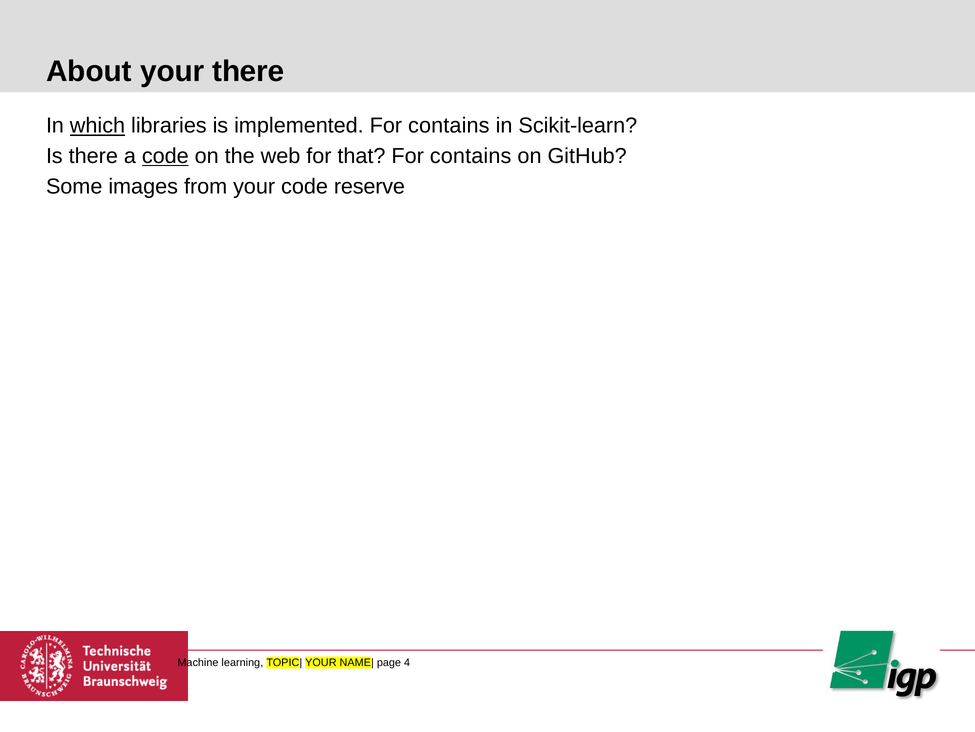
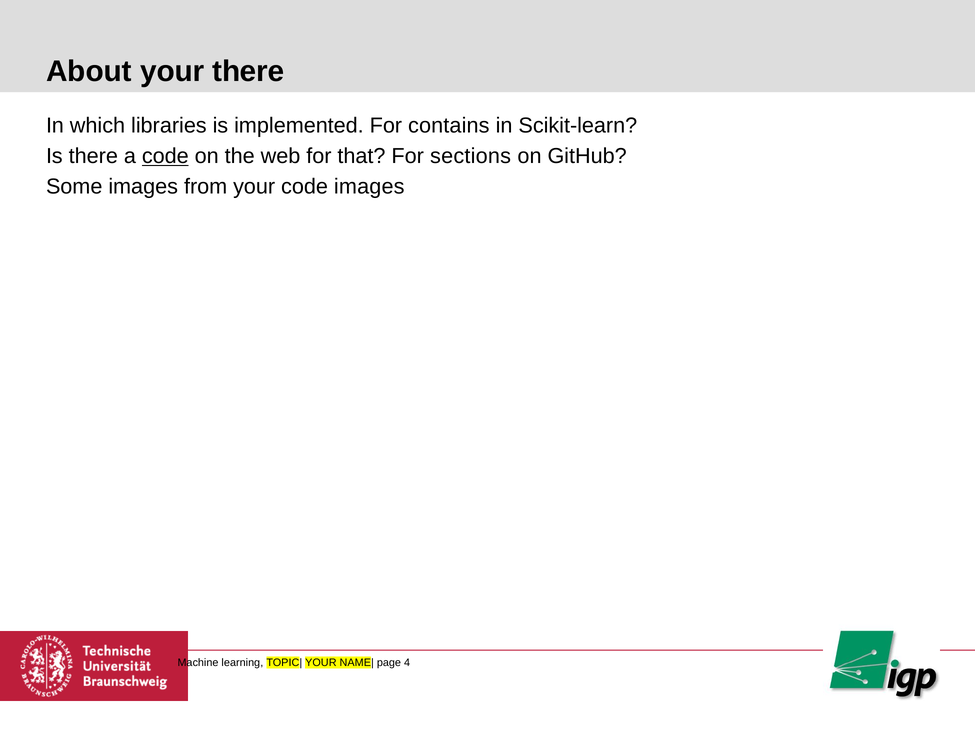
which underline: present -> none
that For contains: contains -> sections
code reserve: reserve -> images
